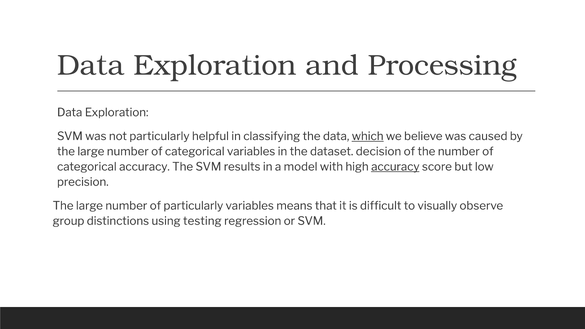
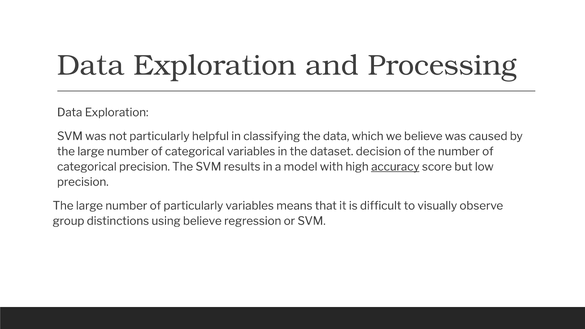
which underline: present -> none
categorical accuracy: accuracy -> precision
using testing: testing -> believe
